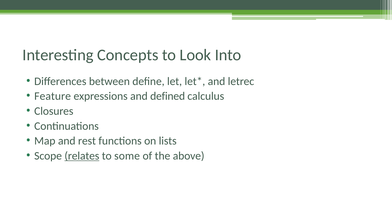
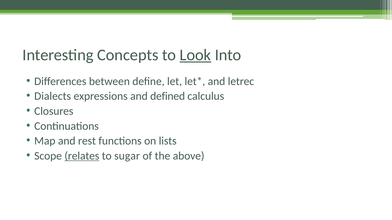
Look underline: none -> present
Feature: Feature -> Dialects
some: some -> sugar
